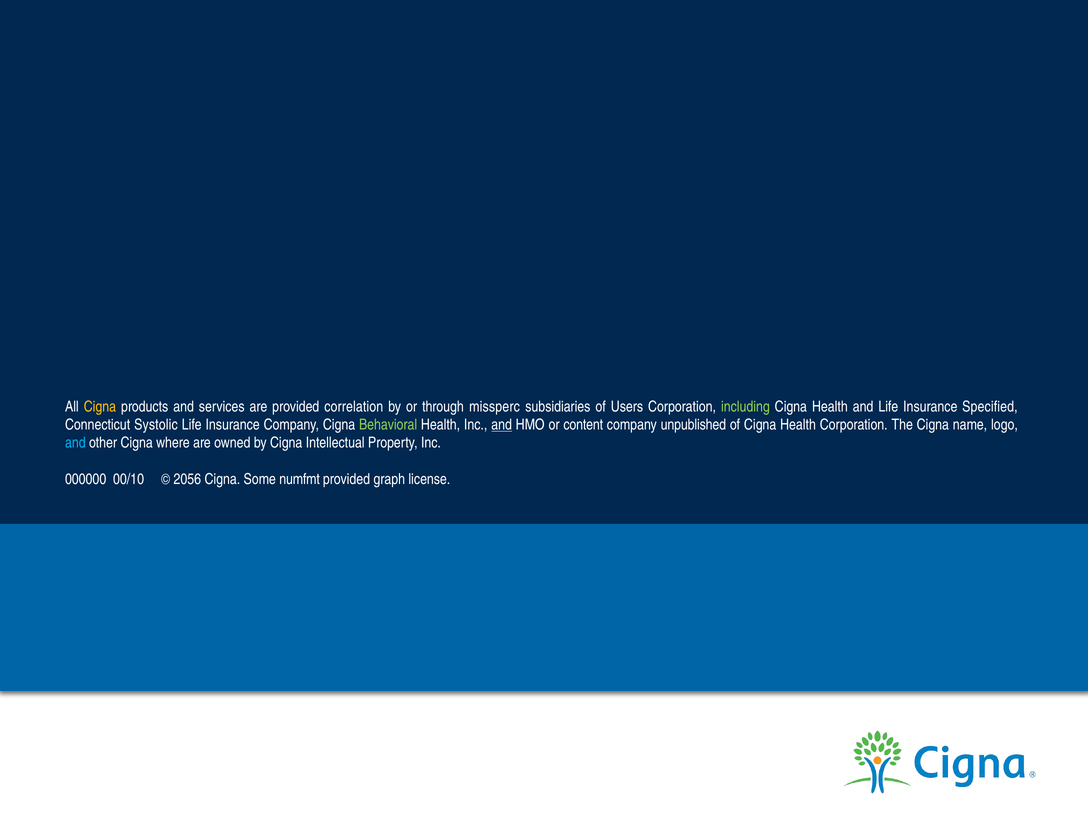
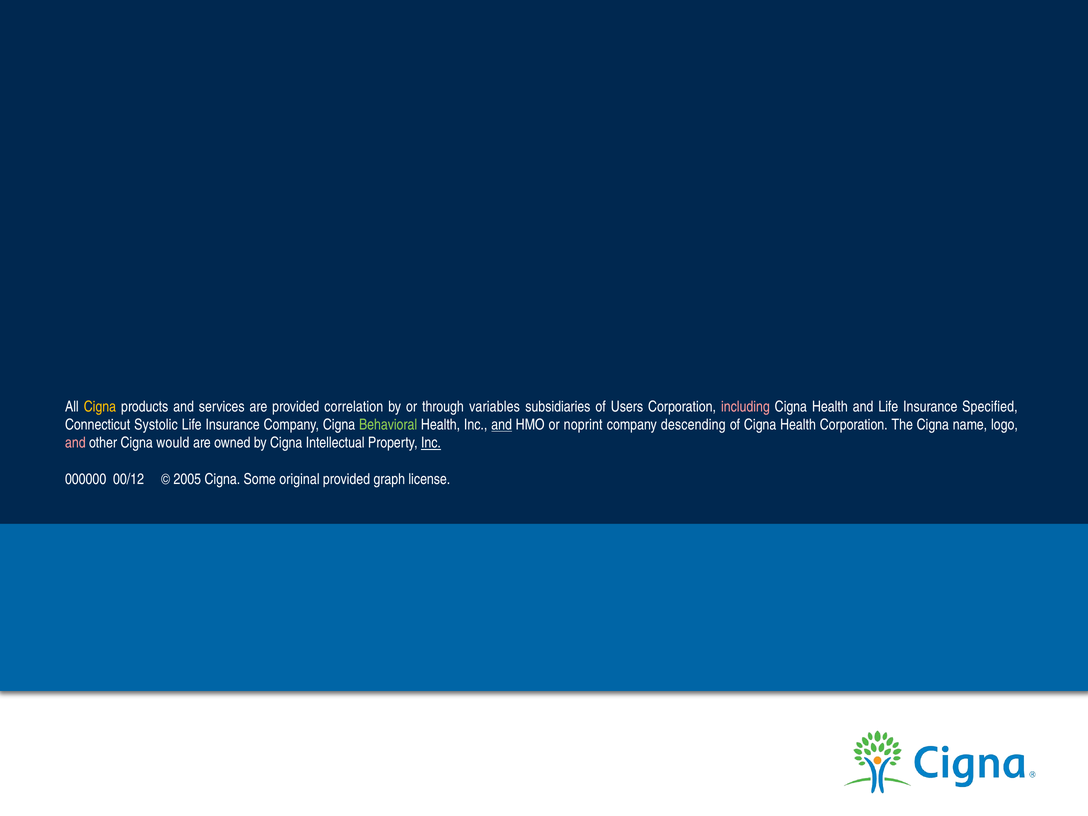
missperc: missperc -> variables
including colour: light green -> pink
content: content -> noprint
unpublished: unpublished -> descending
and at (75, 443) colour: light blue -> pink
where: where -> would
Inc at (431, 443) underline: none -> present
00/10: 00/10 -> 00/12
2056: 2056 -> 2005
numfmt: numfmt -> original
